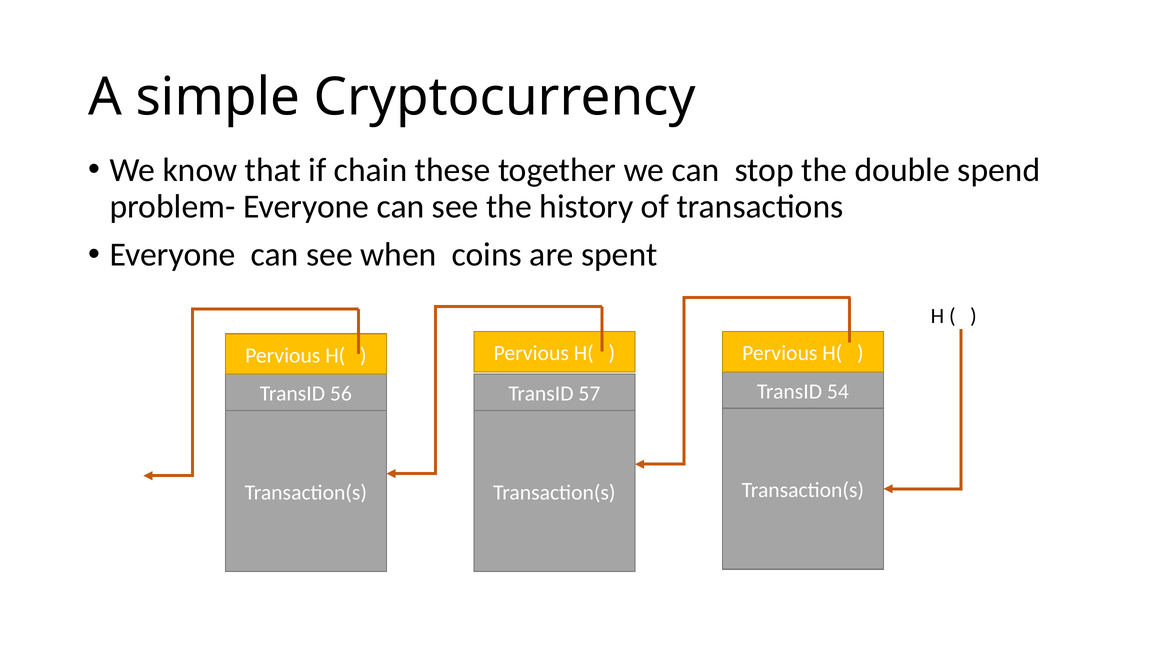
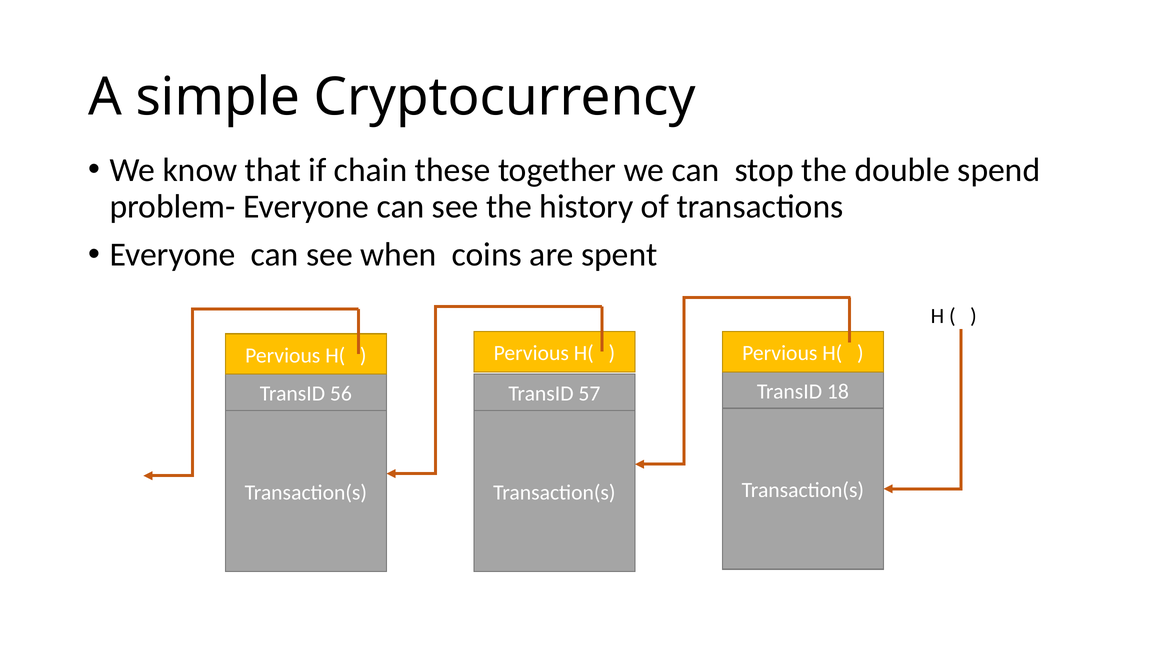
54: 54 -> 18
